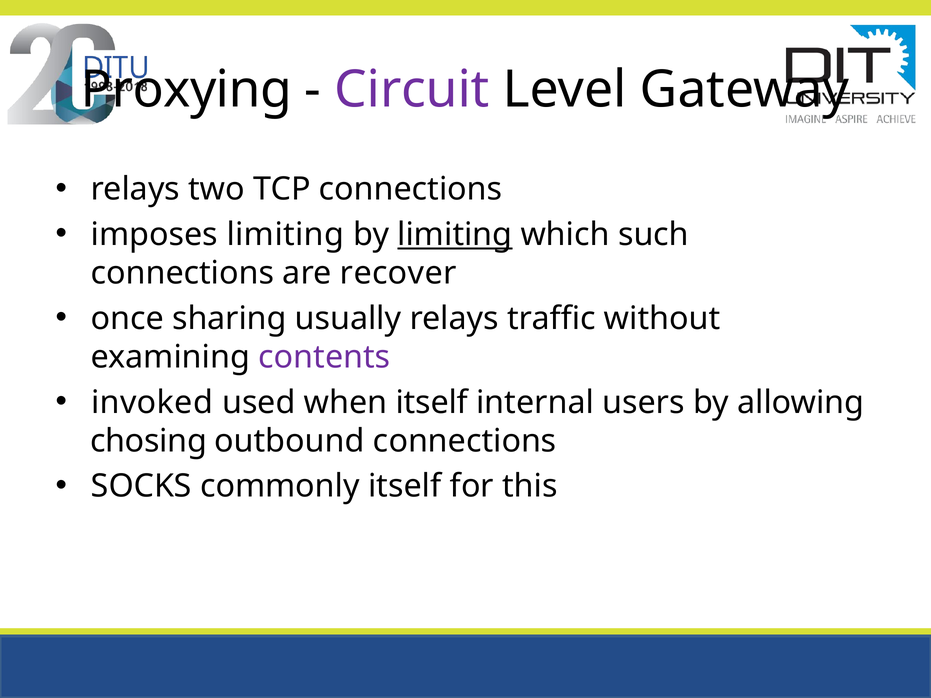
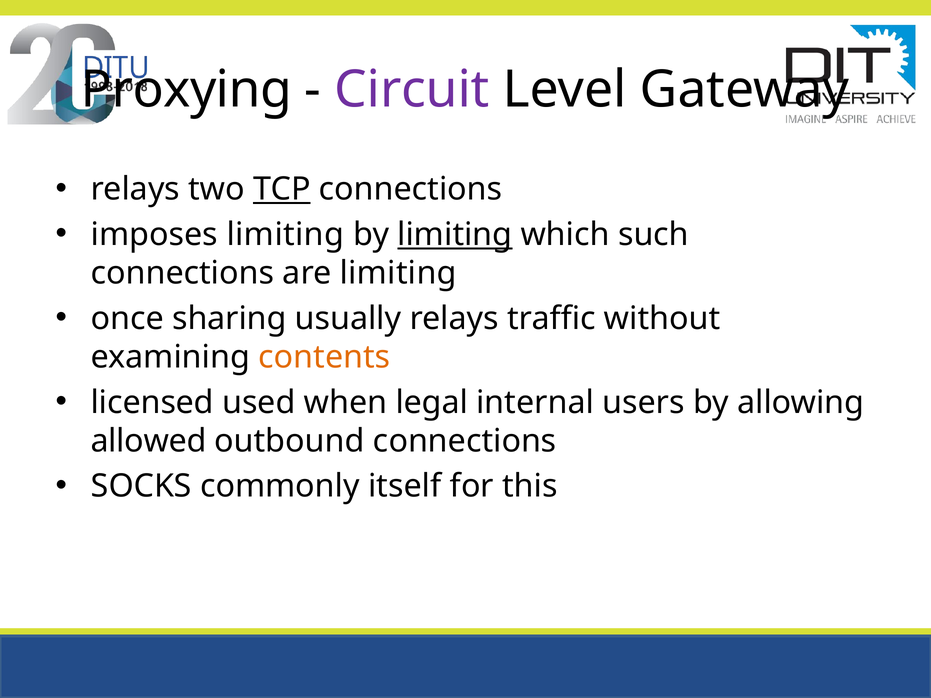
TCP underline: none -> present
are recover: recover -> limiting
contents colour: purple -> orange
invoked: invoked -> licensed
when itself: itself -> legal
chosing: chosing -> allowed
